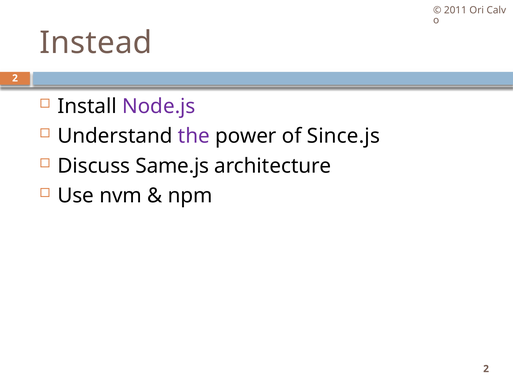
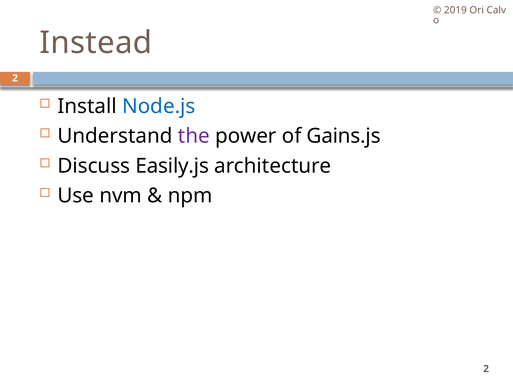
2011: 2011 -> 2019
Node.js colour: purple -> blue
Since.js: Since.js -> Gains.js
Same.js: Same.js -> Easily.js
